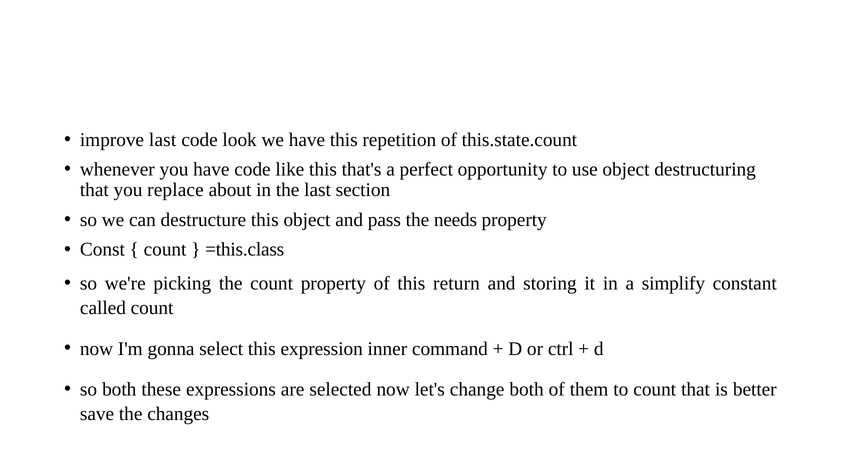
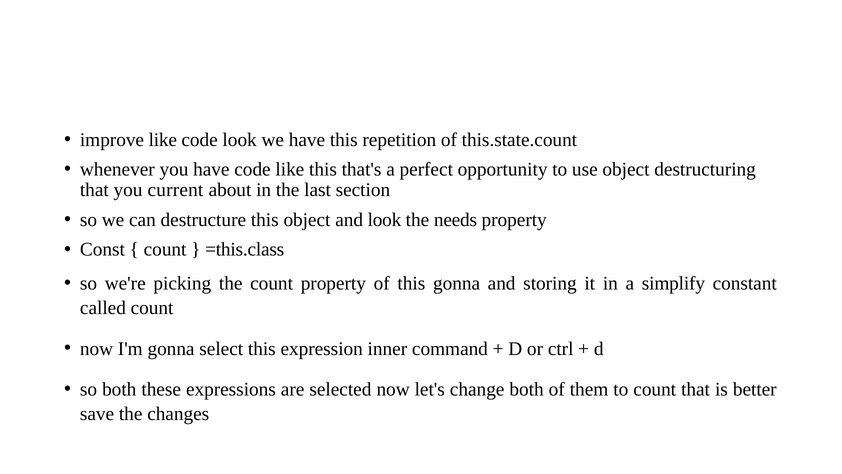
improve last: last -> like
replace: replace -> current
and pass: pass -> look
this return: return -> gonna
